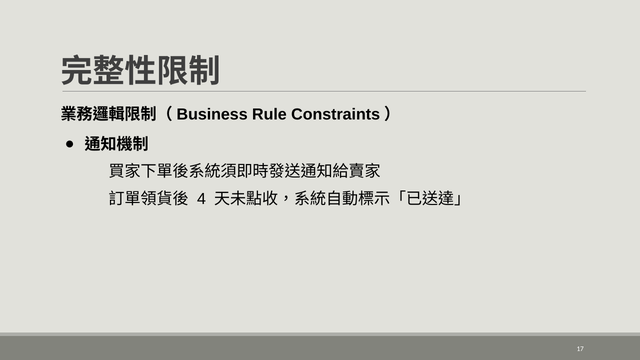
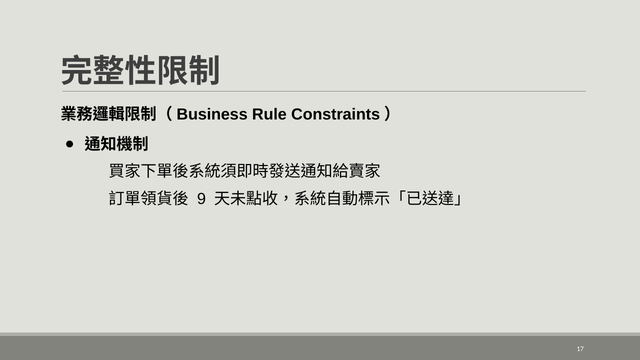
4: 4 -> 9
